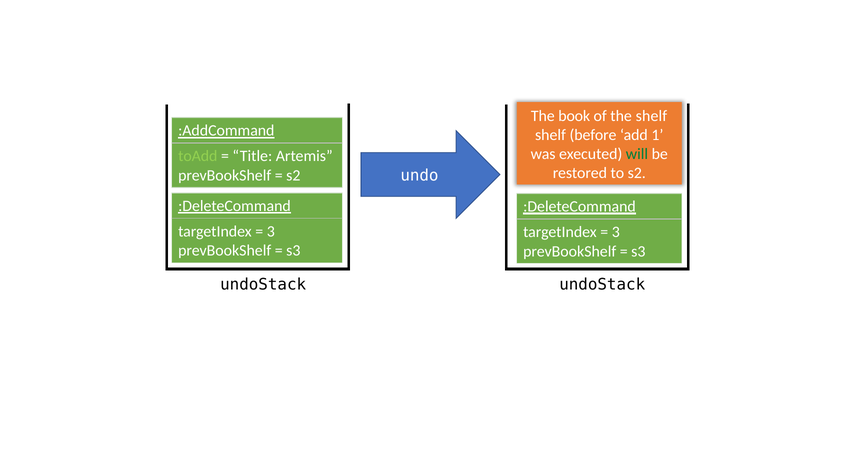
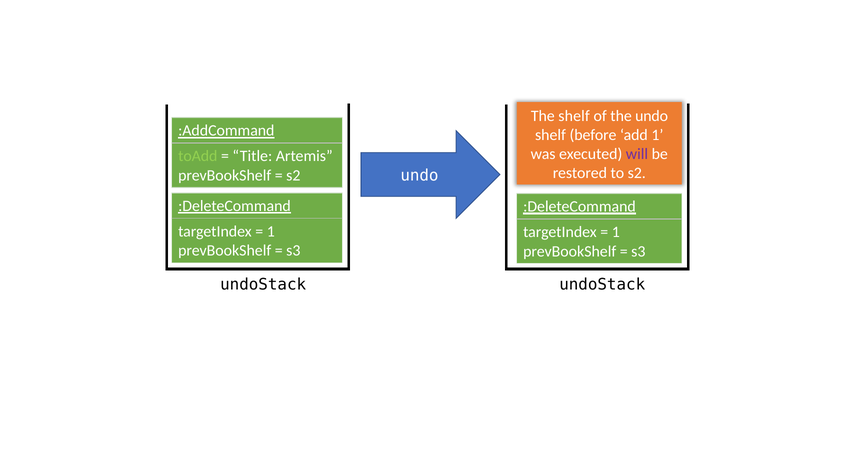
The book: book -> shelf
the shelf: shelf -> undo
will colour: green -> purple
3 at (271, 231): 3 -> 1
3 at (616, 232): 3 -> 1
